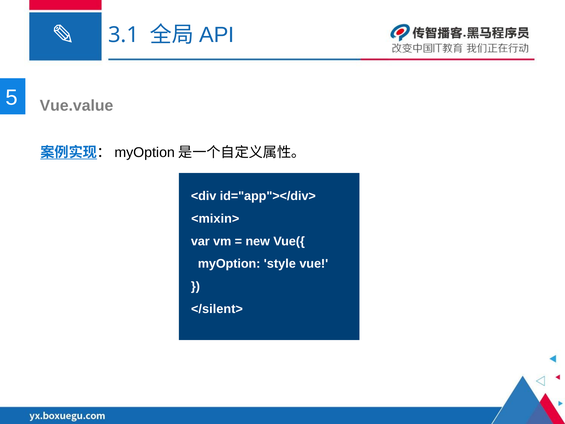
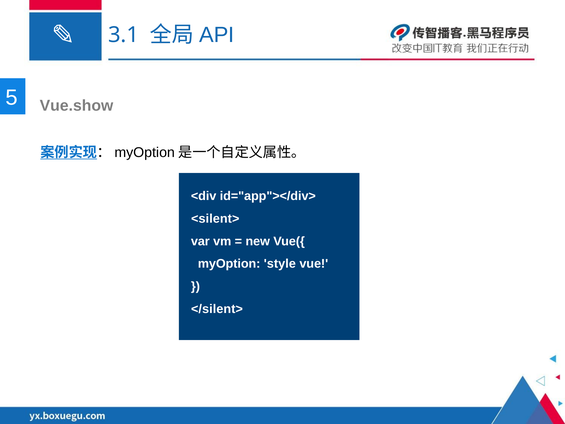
Vue.value: Vue.value -> Vue.show
<mixin>: <mixin> -> <silent>
